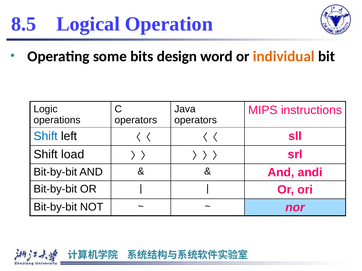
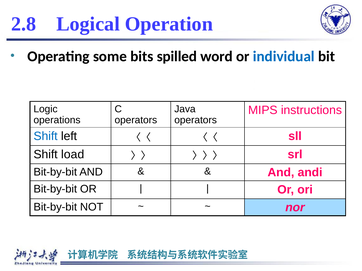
8.5: 8.5 -> 2.8
design: design -> spilled
individual colour: orange -> blue
